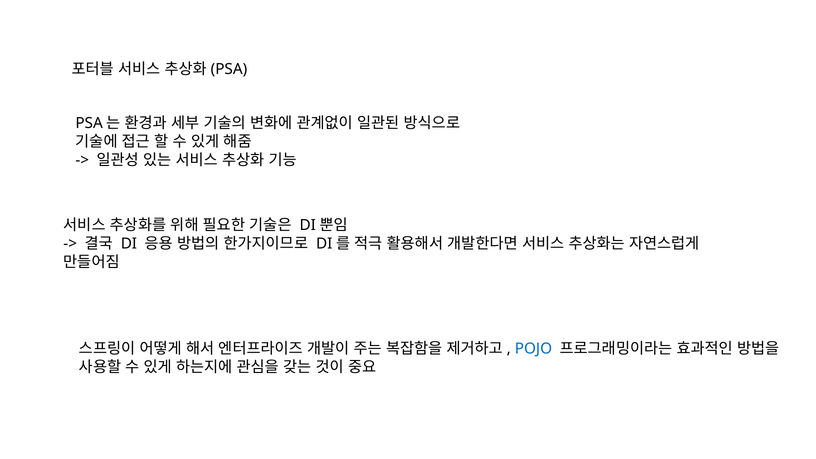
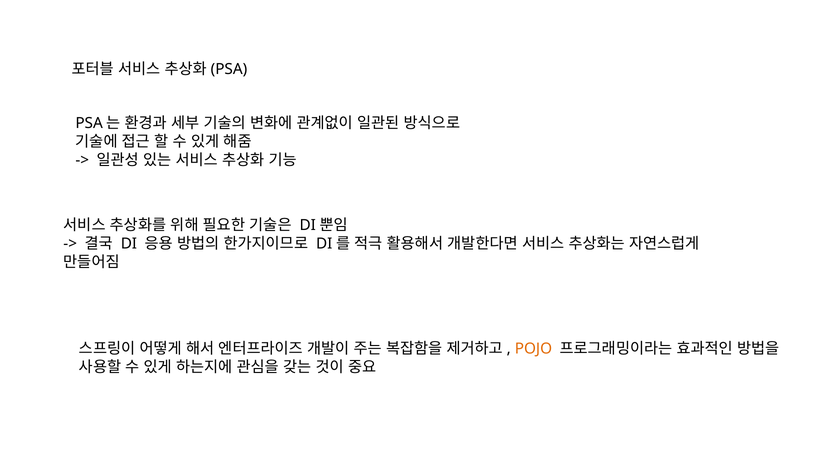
POJO colour: blue -> orange
